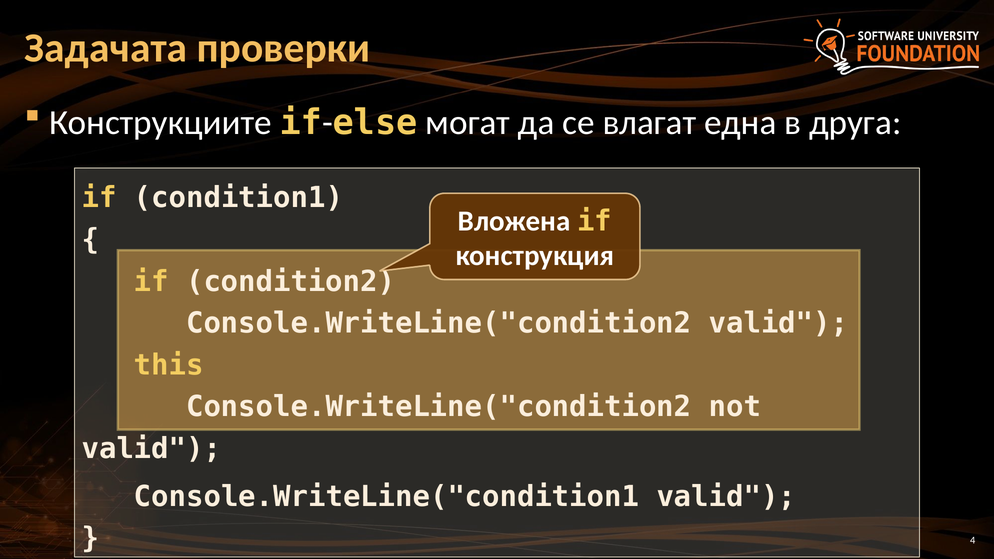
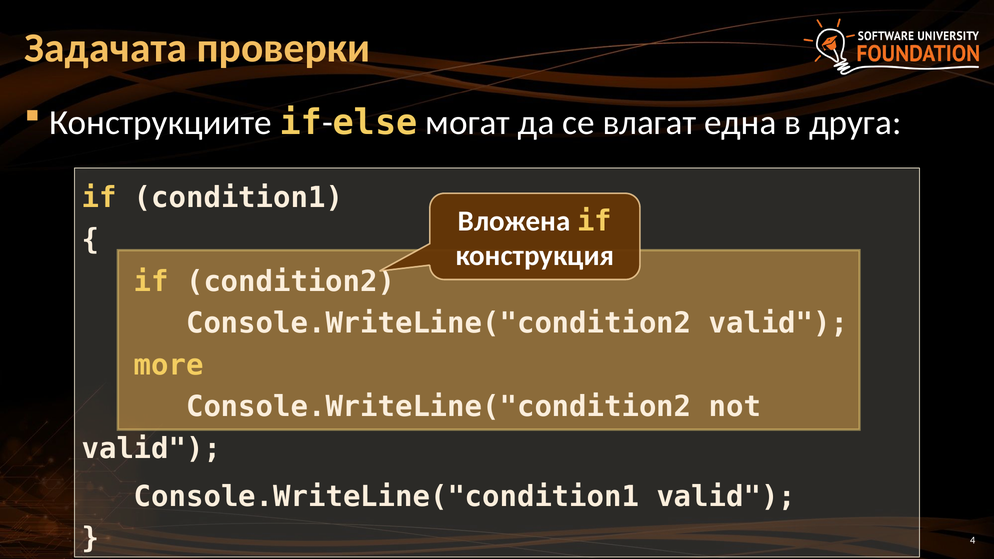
this: this -> more
